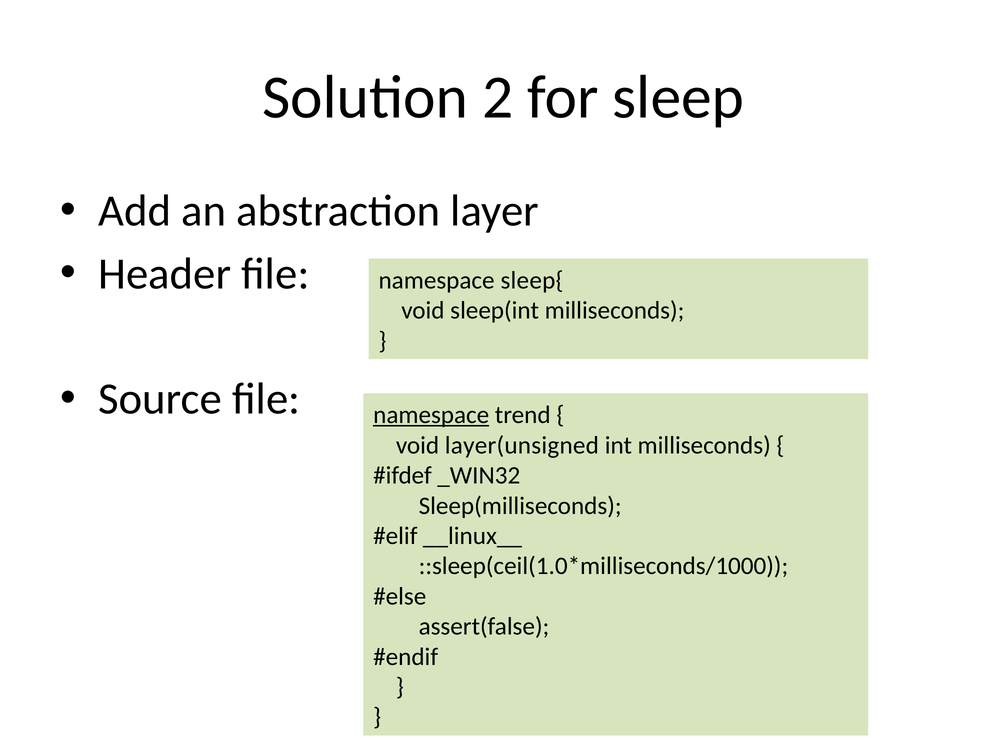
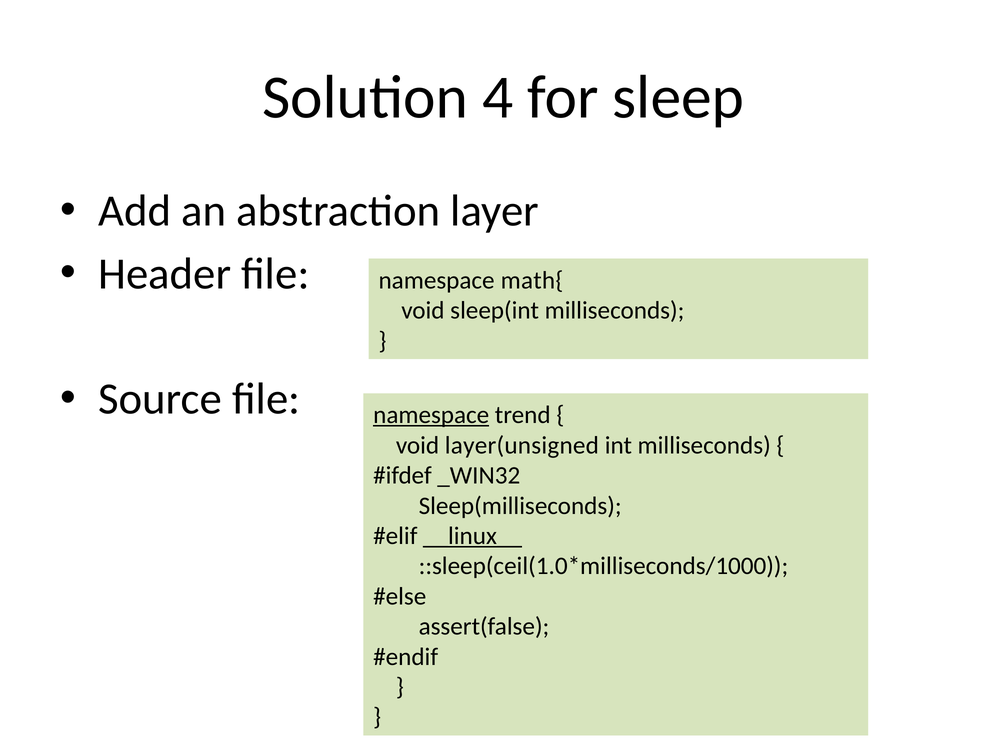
2: 2 -> 4
sleep{: sleep{ -> math{
__linux__ underline: none -> present
